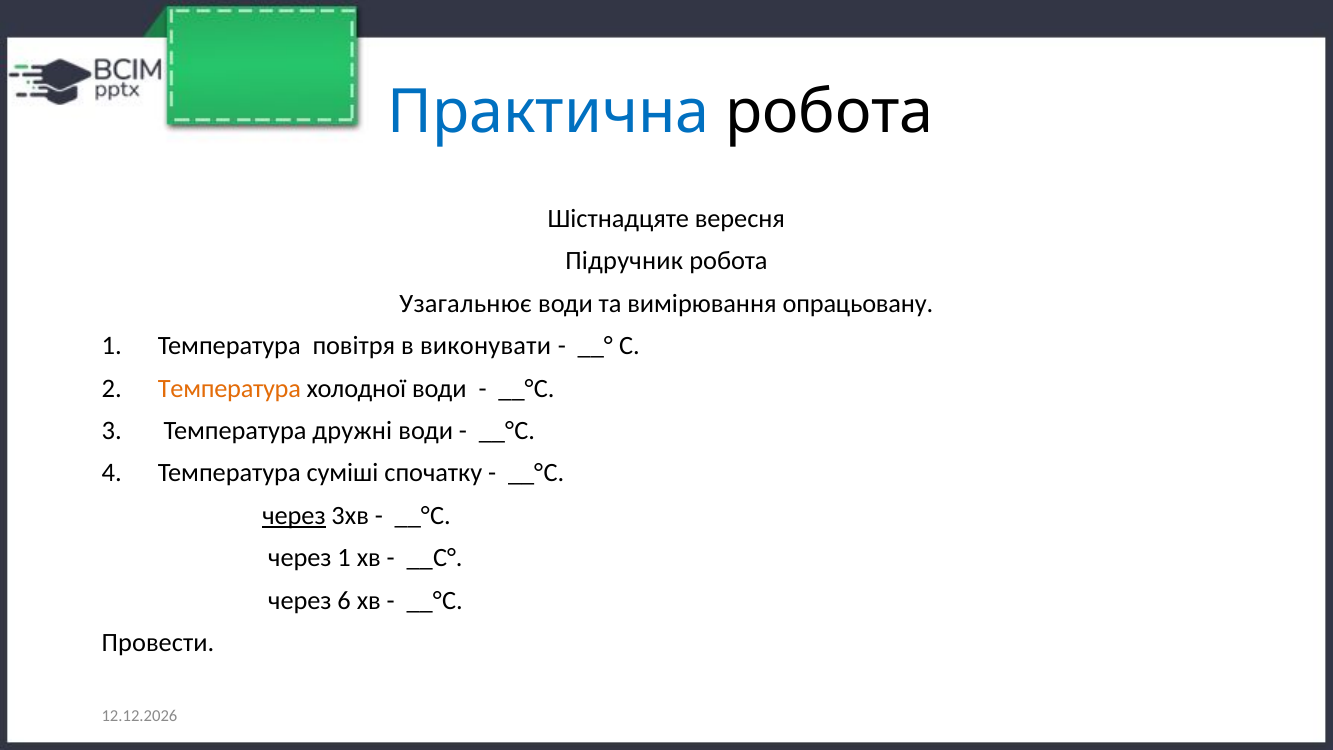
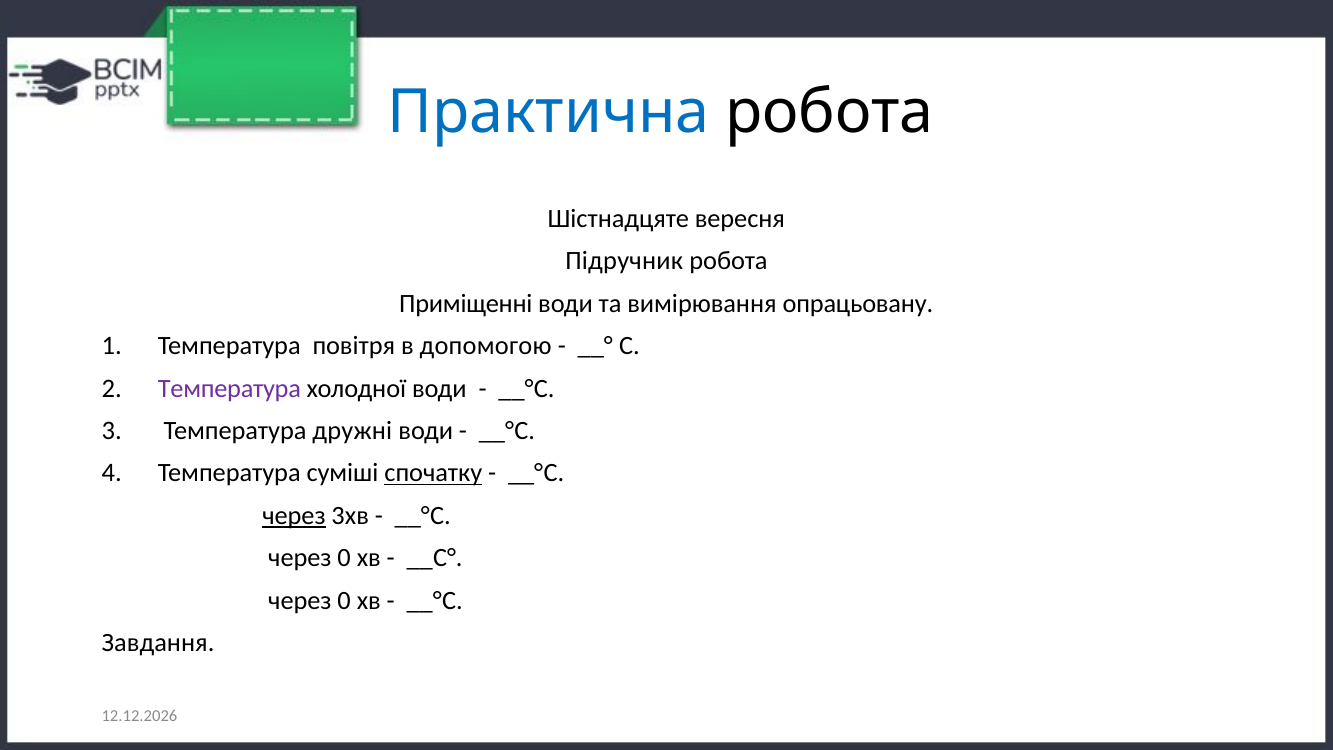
Узагальнює: Узагальнює -> Приміщенні
виконувати: виконувати -> допомогою
Температура at (229, 388) colour: orange -> purple
спочатку underline: none -> present
1 at (344, 558): 1 -> 0
6 at (344, 600): 6 -> 0
Провести: Провести -> Завдання
